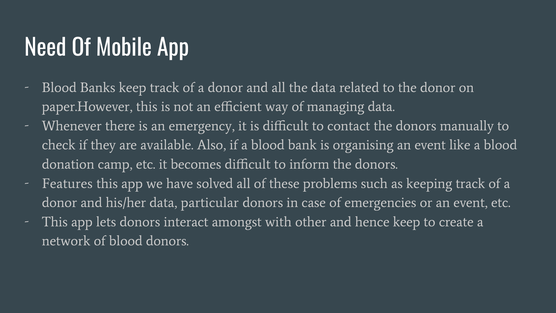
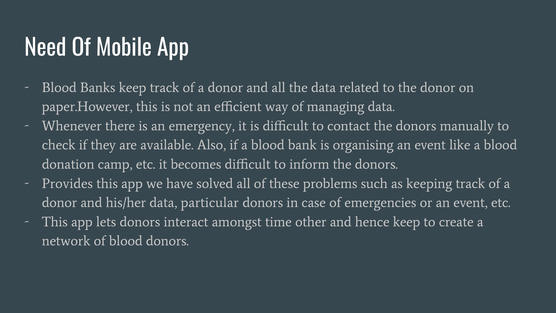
Features: Features -> Provides
with: with -> time
